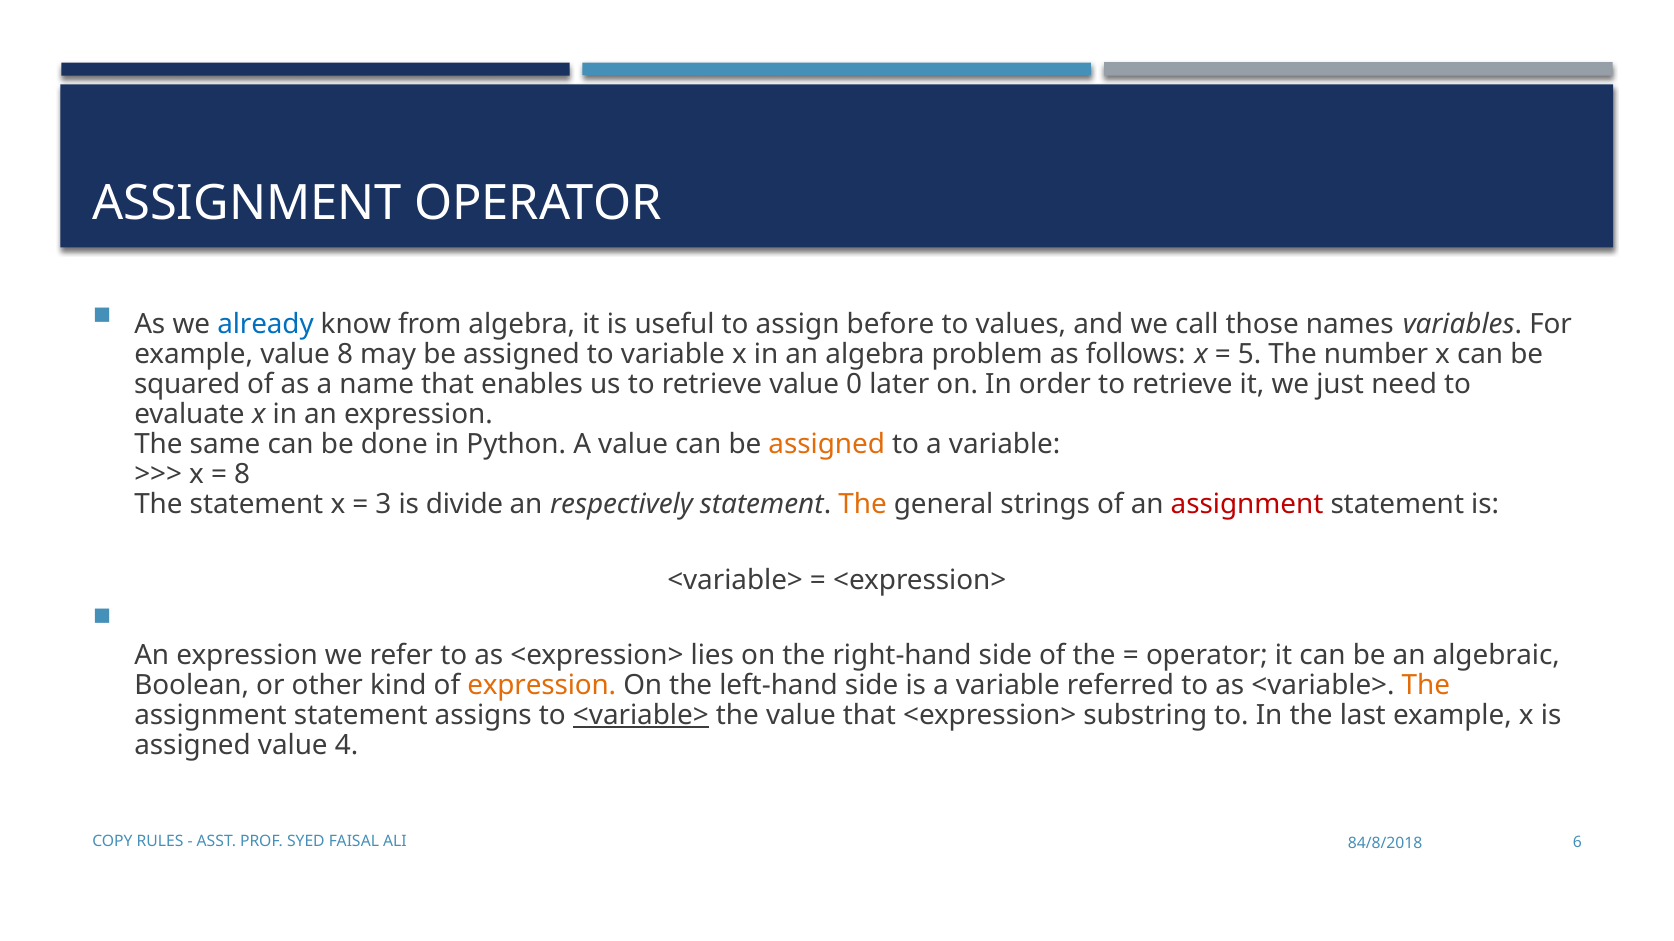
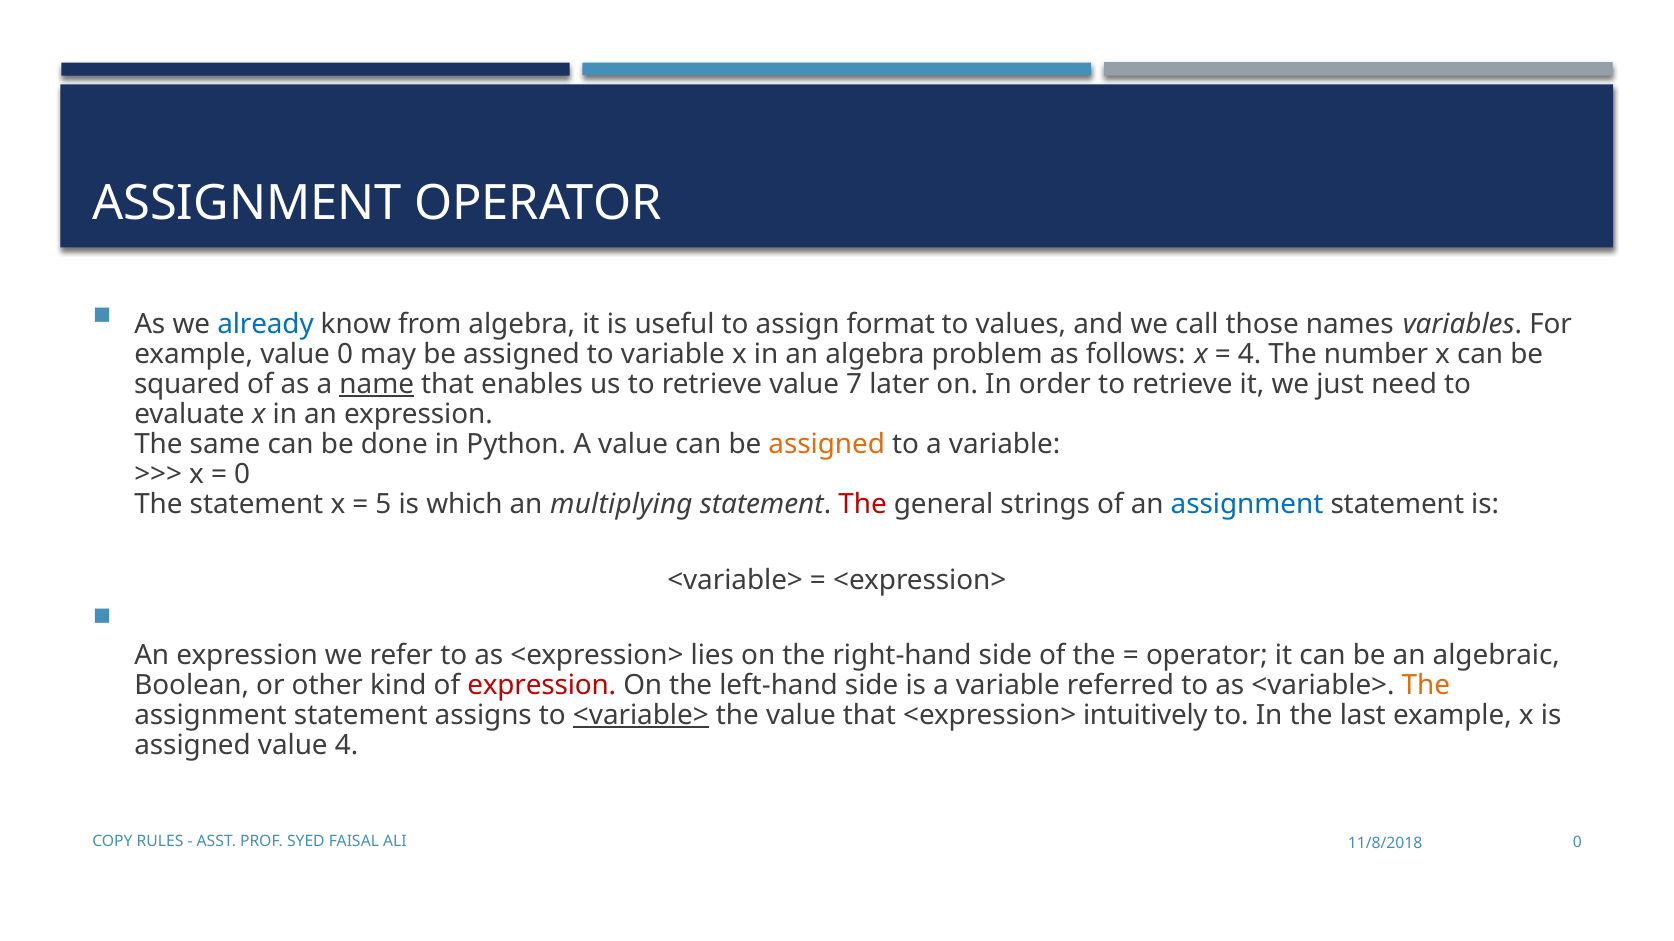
before: before -> format
value 8: 8 -> 0
5 at (1250, 354): 5 -> 4
name underline: none -> present
0: 0 -> 7
8 at (242, 475): 8 -> 0
3: 3 -> 5
divide: divide -> which
respectively: respectively -> multiplying
The at (863, 505) colour: orange -> red
assignment at (1247, 505) colour: red -> blue
expression at (542, 686) colour: orange -> red
substring: substring -> intuitively
ALI 6: 6 -> 0
84/8/2018: 84/8/2018 -> 11/8/2018
